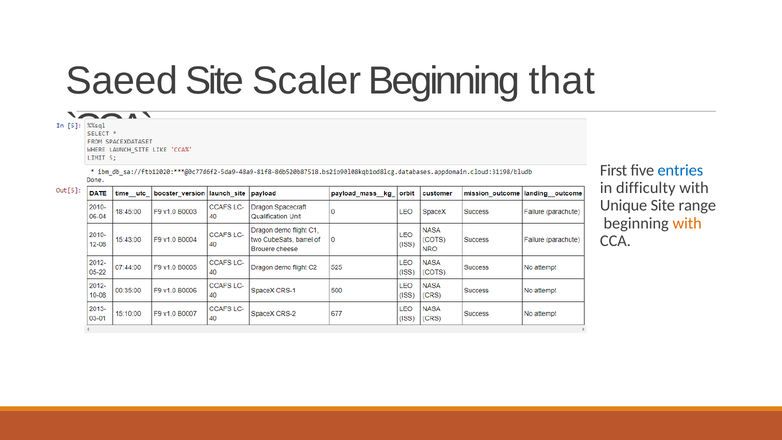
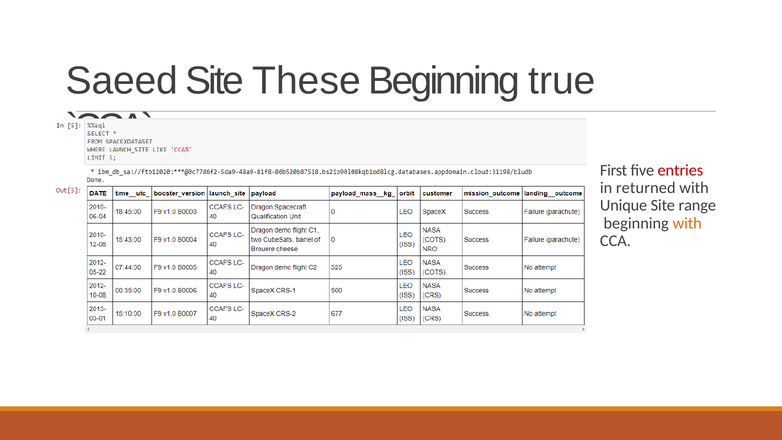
Scaler: Scaler -> These
that: that -> true
entries colour: blue -> red
difficulty: difficulty -> returned
